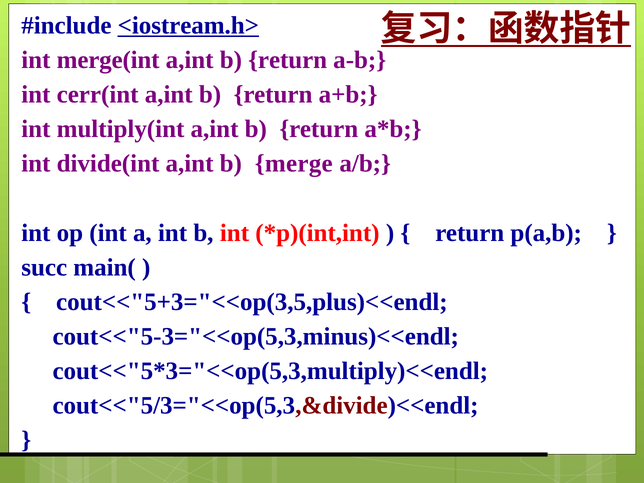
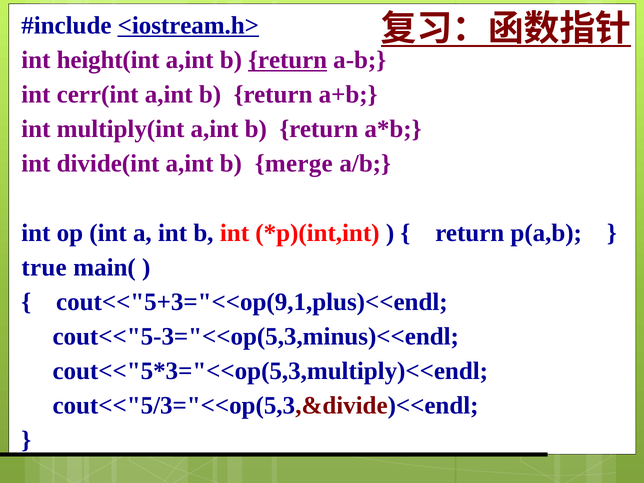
merge(int: merge(int -> height(int
return at (288, 60) underline: none -> present
succ: succ -> true
cout<<"5+3="<<op(3,5,plus)<<endl: cout<<"5+3="<<op(3,5,plus)<<endl -> cout<<"5+3="<<op(9,1,plus)<<endl
